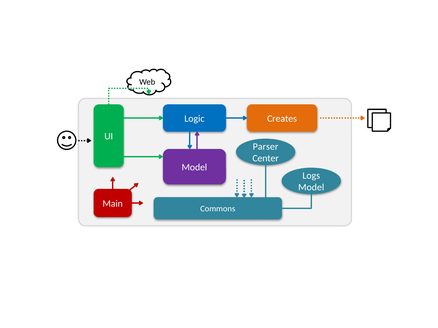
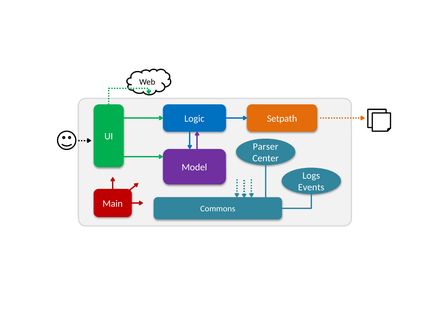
Creates: Creates -> Setpath
Model at (311, 188): Model -> Events
